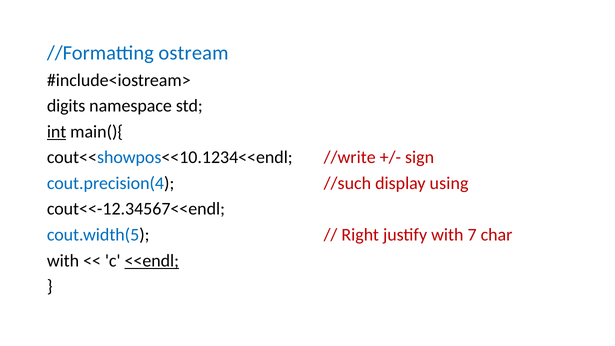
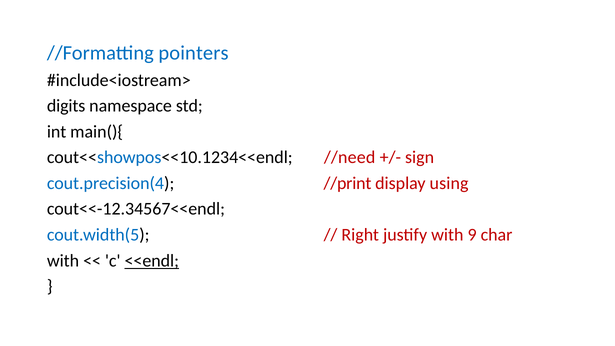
ostream: ostream -> pointers
int underline: present -> none
//write: //write -> //need
//such: //such -> //print
7: 7 -> 9
